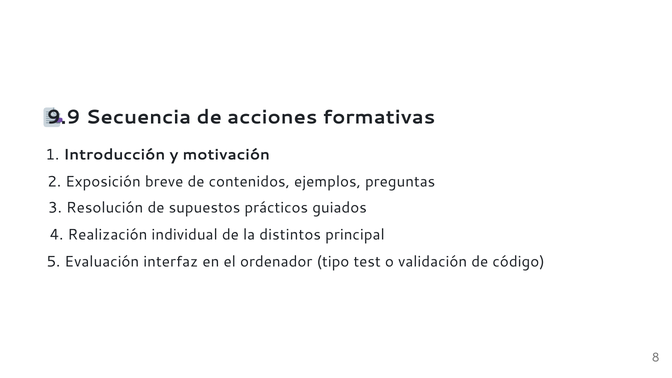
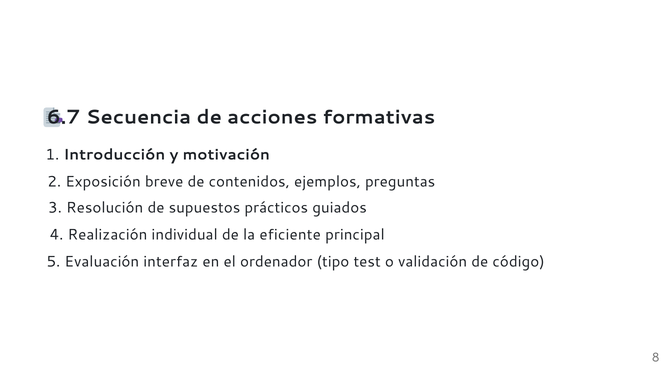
9.9: 9.9 -> 6.7
distintos: distintos -> eficiente
